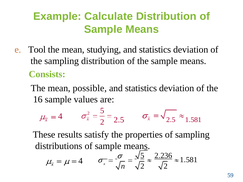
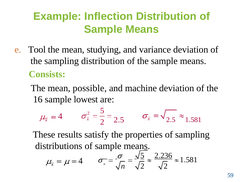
Calculate: Calculate -> Inflection
statistics at (155, 50): statistics -> variance
statistics at (141, 88): statistics -> machine
values: values -> lowest
